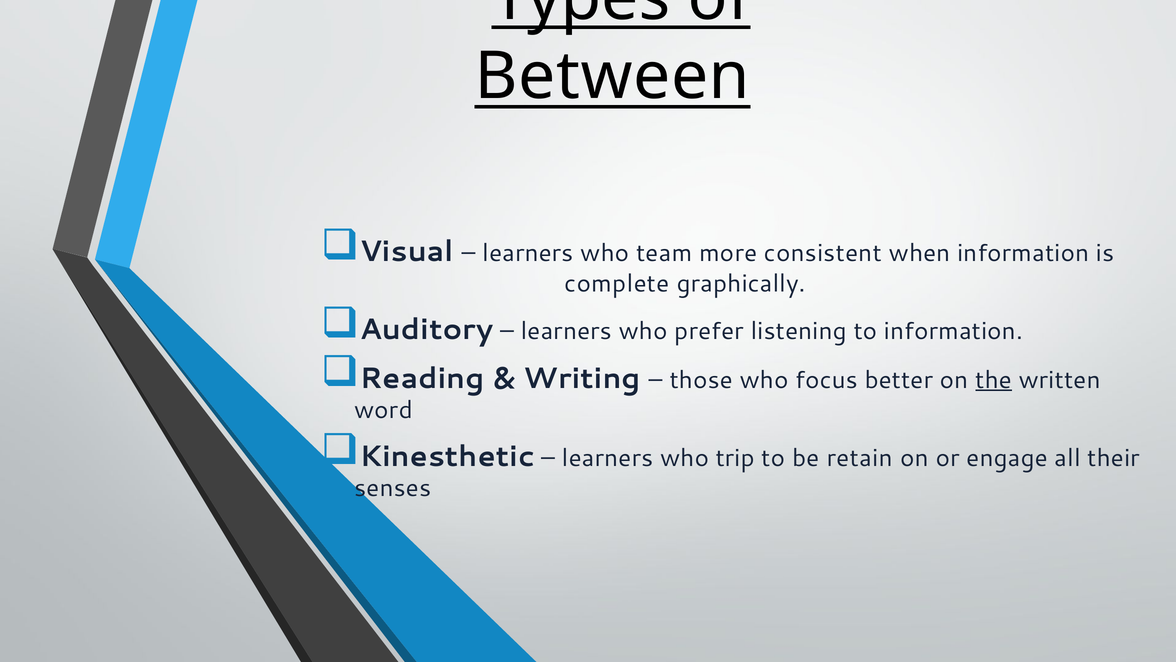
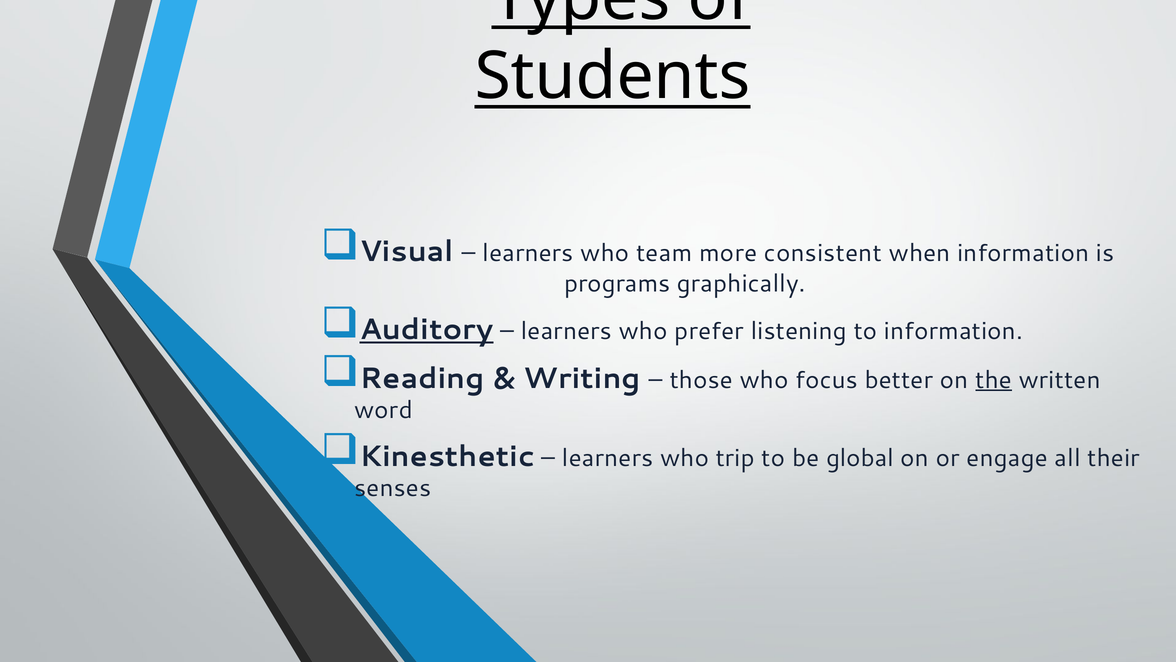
Between: Between -> Students
complete: complete -> programs
Auditory underline: none -> present
retain: retain -> global
